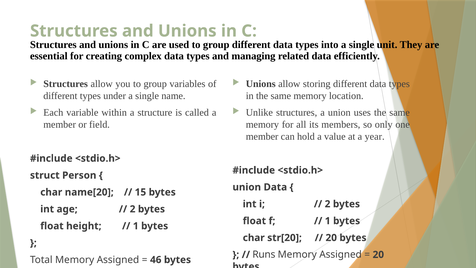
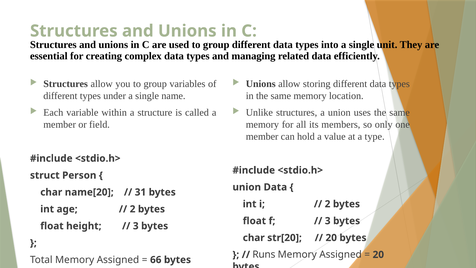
year: year -> type
15: 15 -> 31
1 at (328, 221): 1 -> 3
1 at (136, 226): 1 -> 3
46: 46 -> 66
